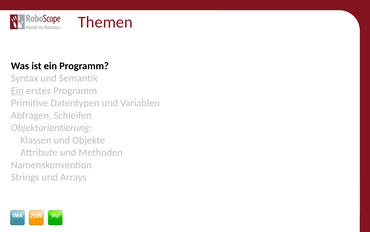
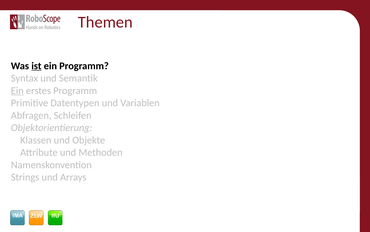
ist underline: none -> present
